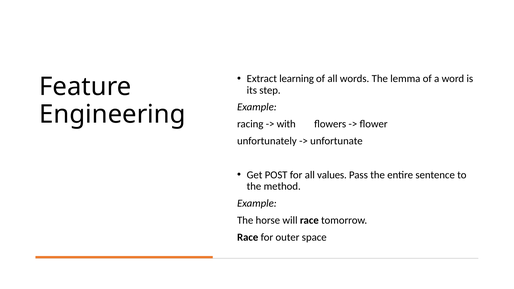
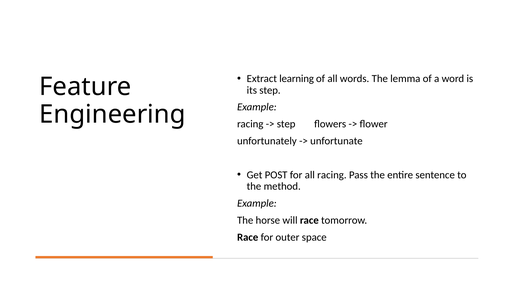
with at (286, 124): with -> step
all values: values -> racing
